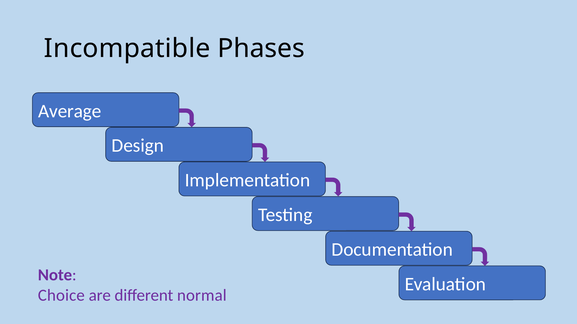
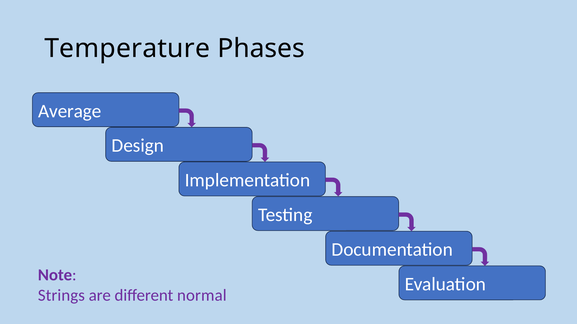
Incompatible: Incompatible -> Temperature
Choice: Choice -> Strings
